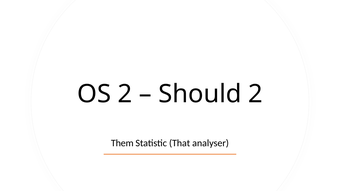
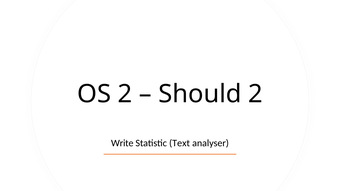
Them: Them -> Write
That: That -> Text
